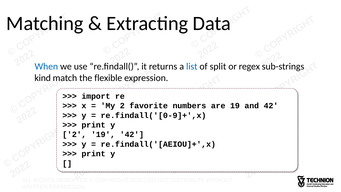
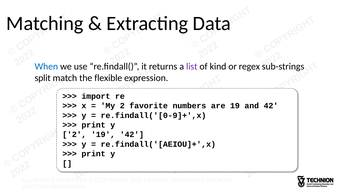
list colour: blue -> purple
split: split -> kind
kind: kind -> split
